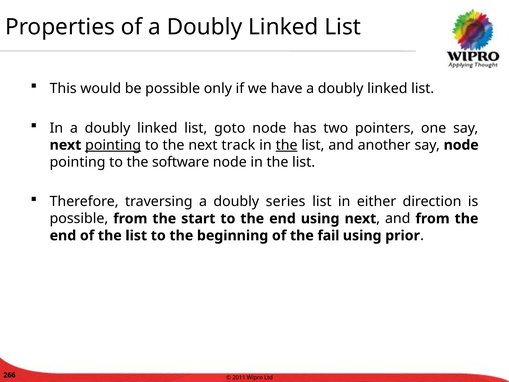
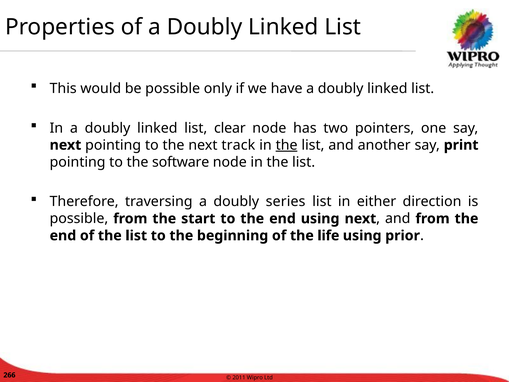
goto: goto -> clear
pointing at (113, 145) underline: present -> none
say node: node -> print
fail: fail -> life
